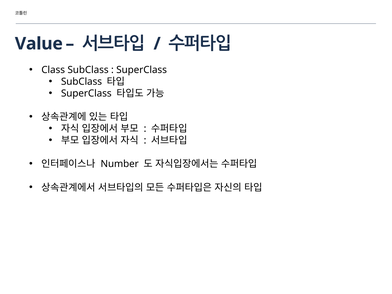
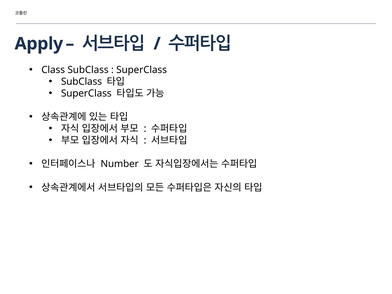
Value: Value -> Apply
